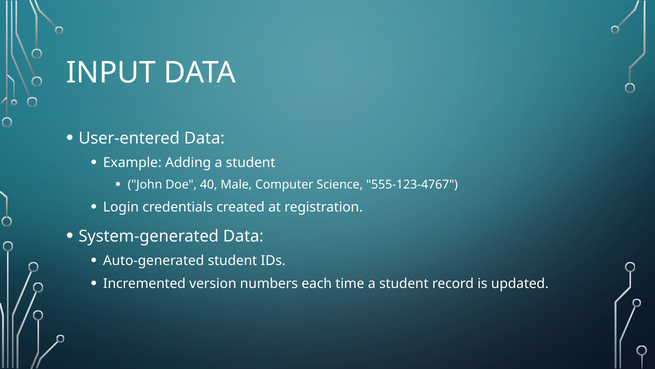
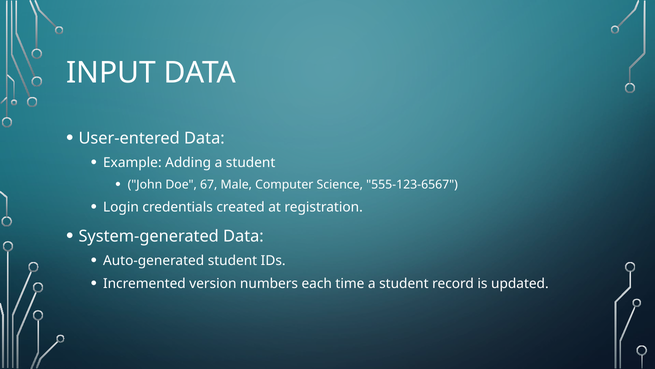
40: 40 -> 67
555-123-4767: 555-123-4767 -> 555-123-6567
